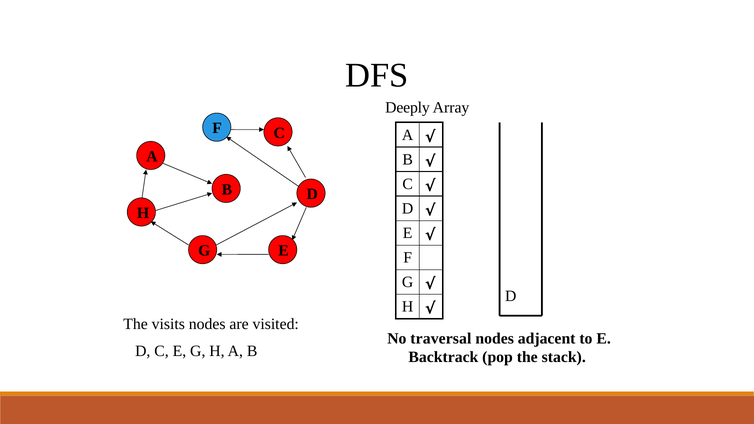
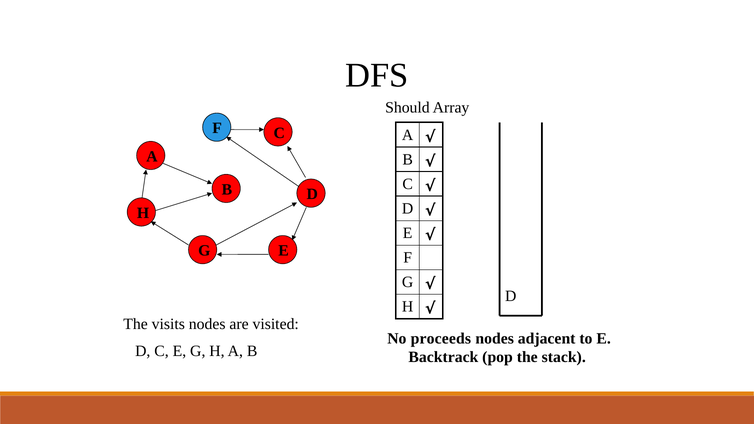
Deeply: Deeply -> Should
traversal: traversal -> proceeds
